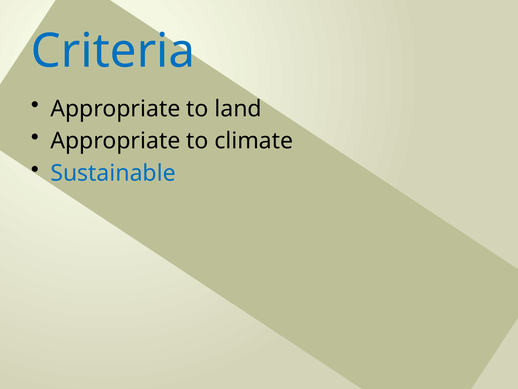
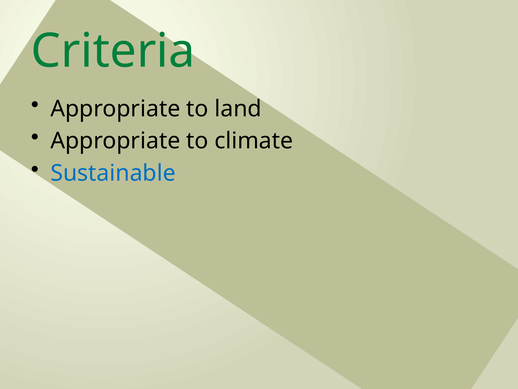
Criteria colour: blue -> green
